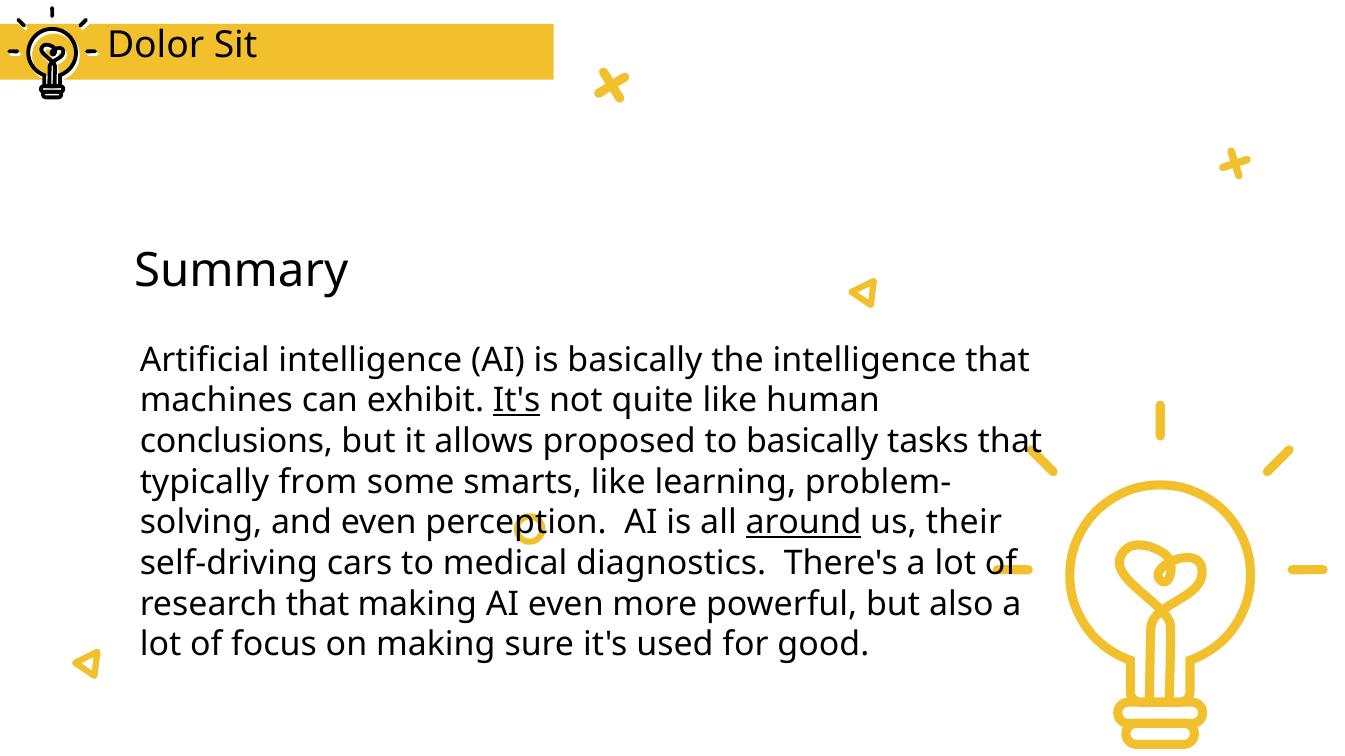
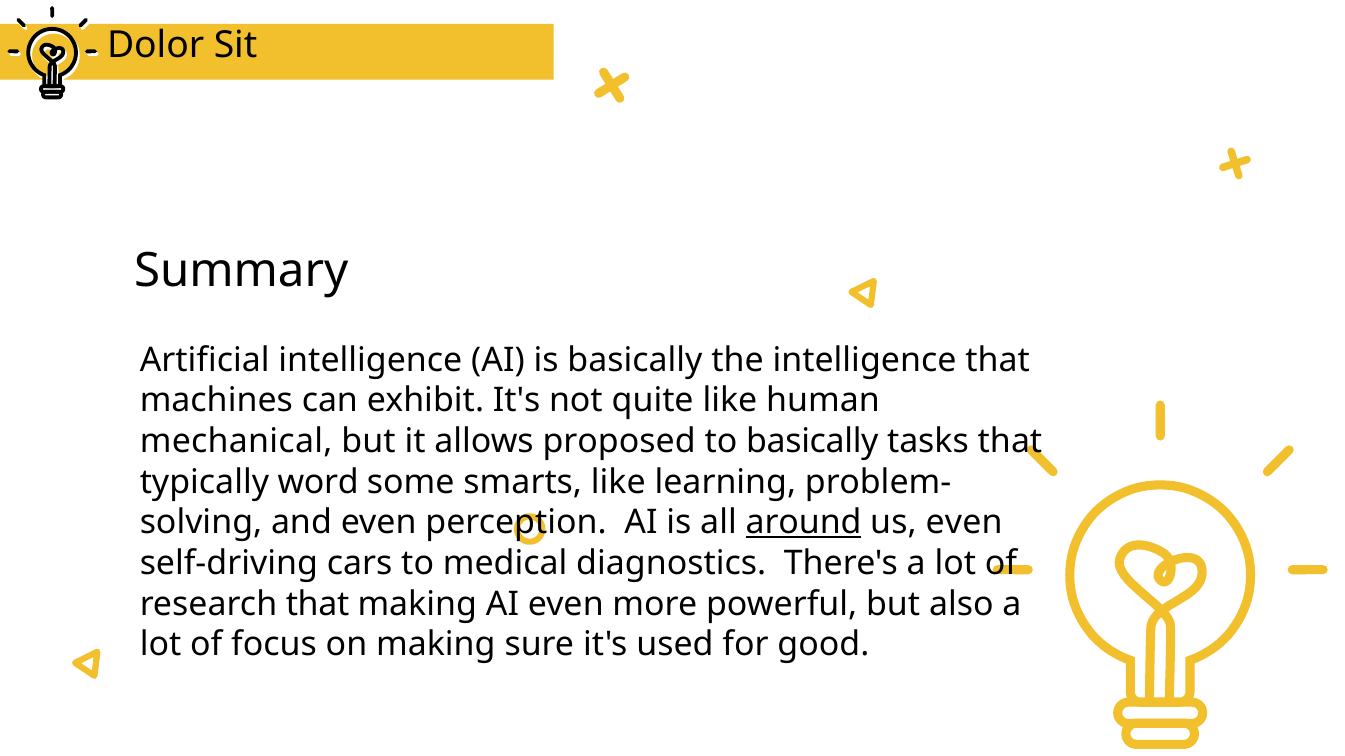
It's at (517, 401) underline: present -> none
conclusions: conclusions -> mechanical
from: from -> word
us their: their -> even
